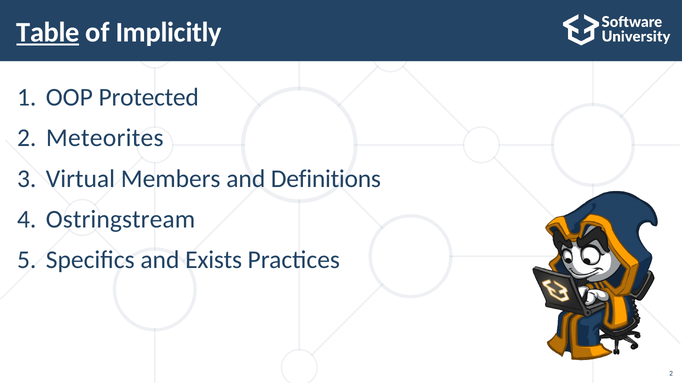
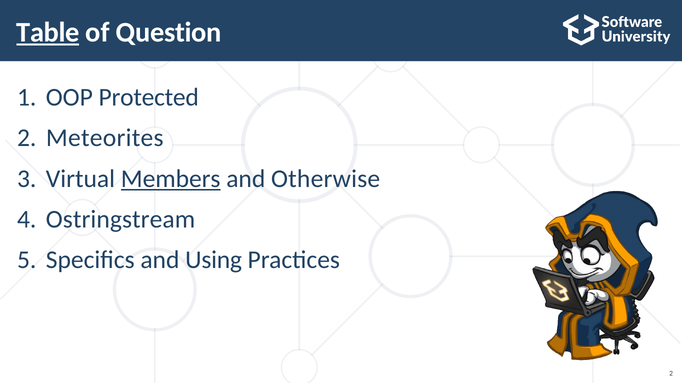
Implicitly: Implicitly -> Question
Members underline: none -> present
Definitions: Definitions -> Otherwise
Exists: Exists -> Using
